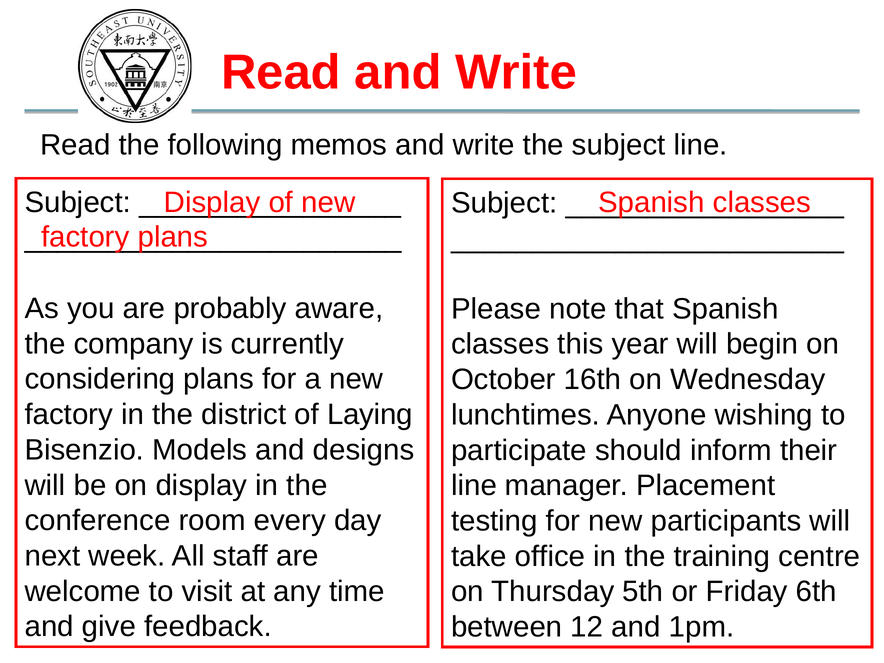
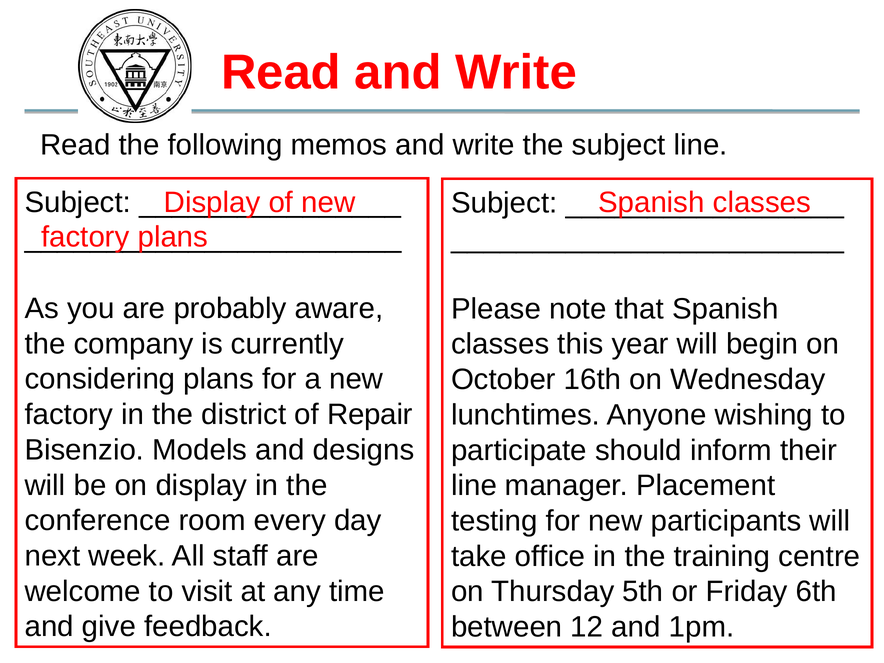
Laying: Laying -> Repair
